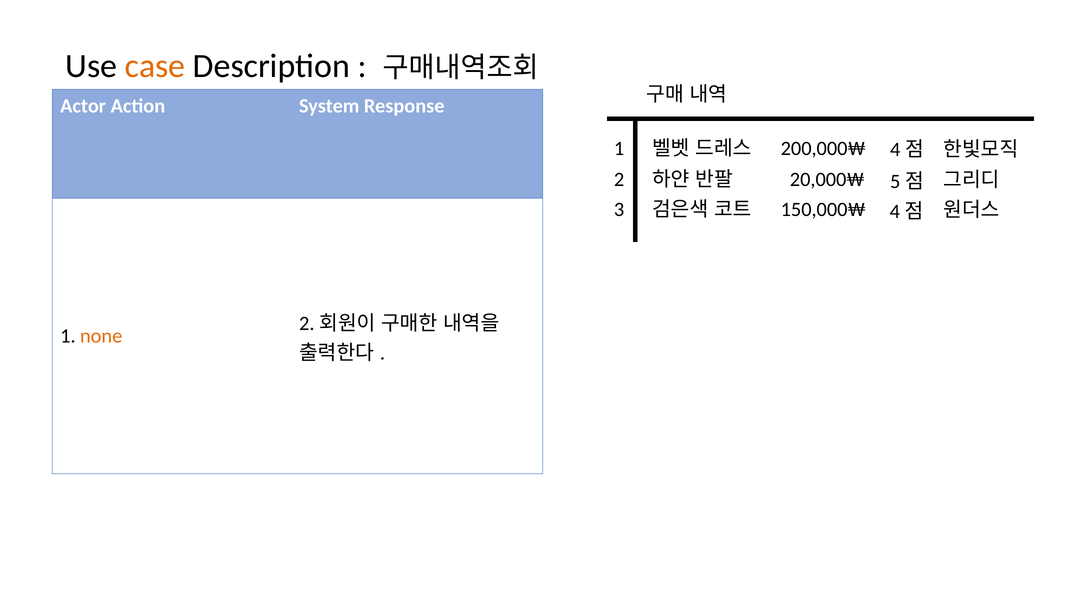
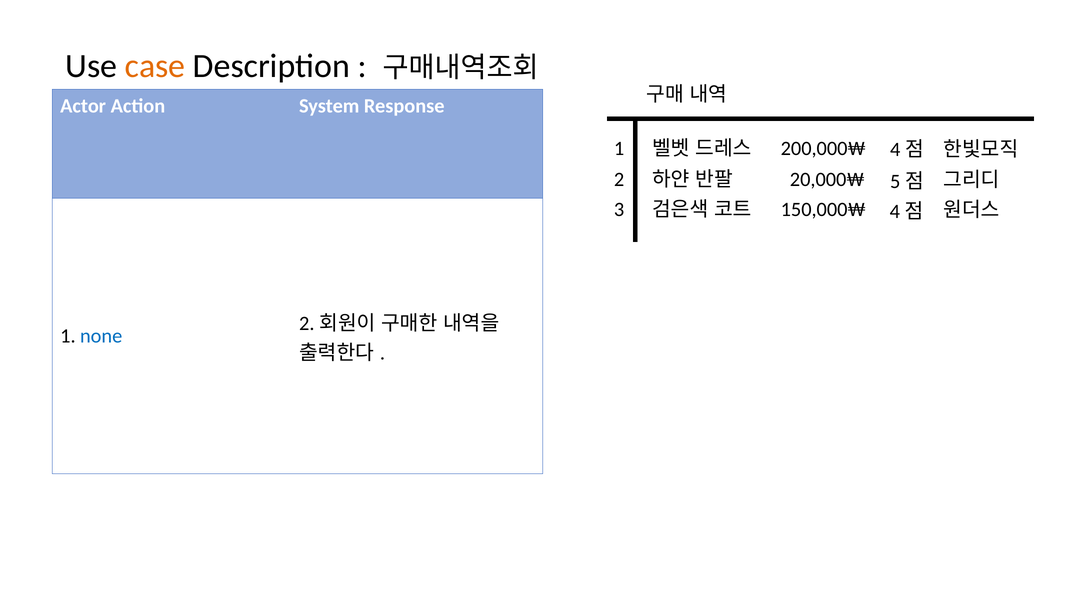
none colour: orange -> blue
